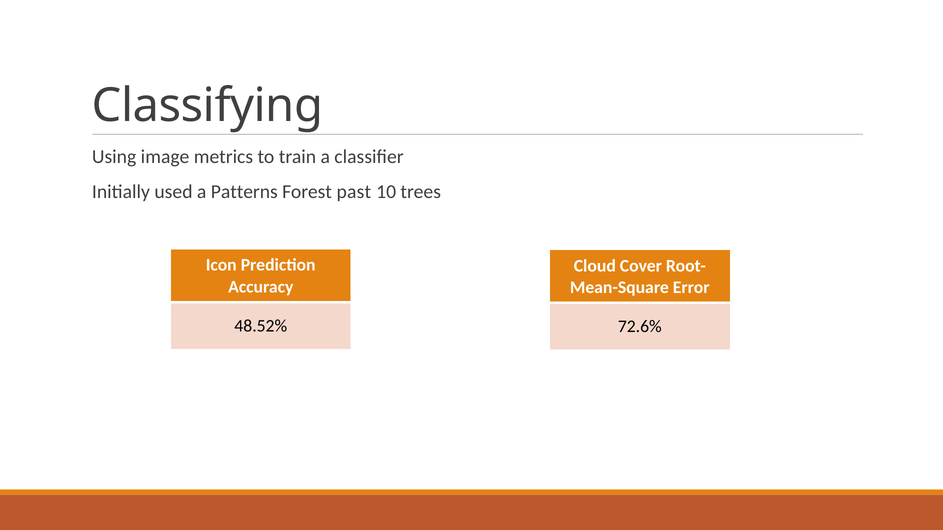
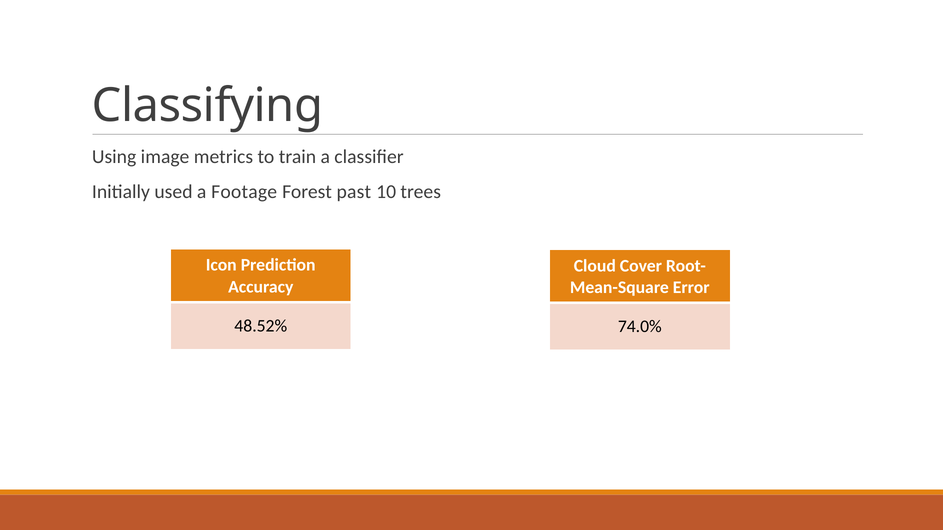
Patterns: Patterns -> Footage
72.6%: 72.6% -> 74.0%
